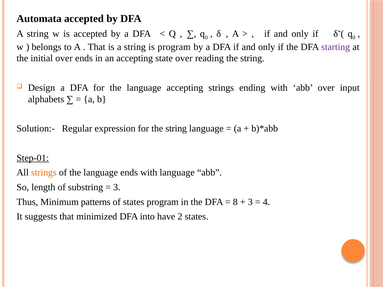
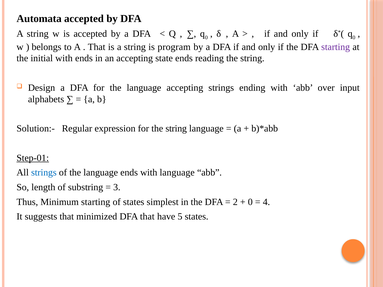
initial over: over -> with
state over: over -> ends
strings at (44, 173) colour: orange -> blue
Minimum patterns: patterns -> starting
states program: program -> simplest
8: 8 -> 2
3 at (250, 202): 3 -> 0
DFA into: into -> that
2: 2 -> 5
